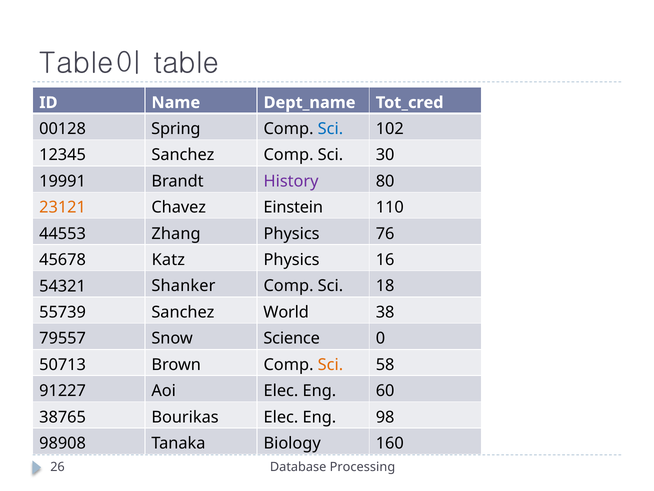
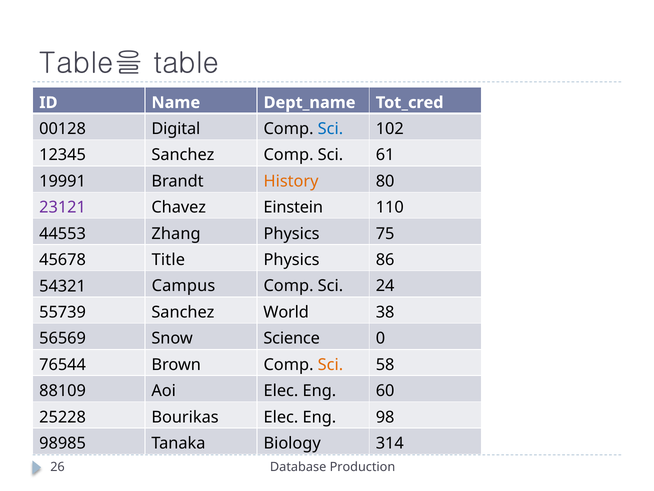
Table이: Table이 -> Table을
Spring: Spring -> Digital
30: 30 -> 61
History colour: purple -> orange
23121 colour: orange -> purple
76: 76 -> 75
Katz: Katz -> Title
16: 16 -> 86
Shanker: Shanker -> Campus
18: 18 -> 24
79557: 79557 -> 56569
50713: 50713 -> 76544
91227: 91227 -> 88109
38765: 38765 -> 25228
98908: 98908 -> 98985
160: 160 -> 314
Processing: Processing -> Production
